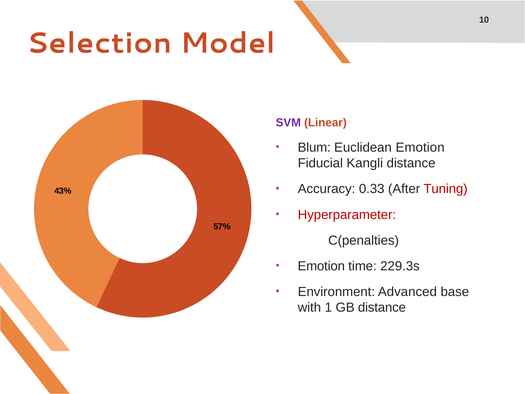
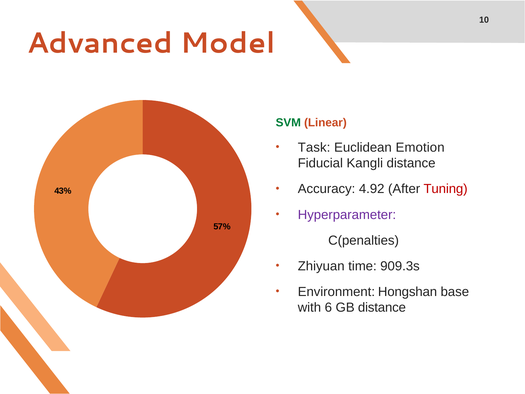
Selection: Selection -> Advanced
SVM colour: purple -> green
Blum: Blum -> Task
0.33: 0.33 -> 4.92
Hyperparameter colour: red -> purple
Emotion at (321, 266): Emotion -> Zhiyuan
229.3s: 229.3s -> 909.3s
Advanced: Advanced -> Hongshan
1: 1 -> 6
